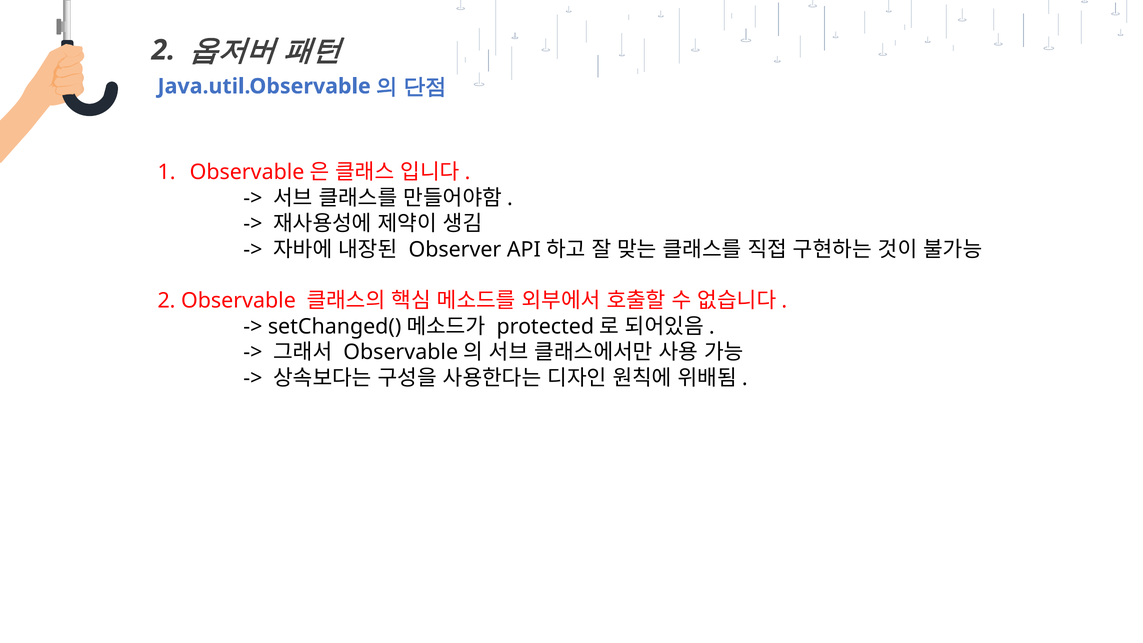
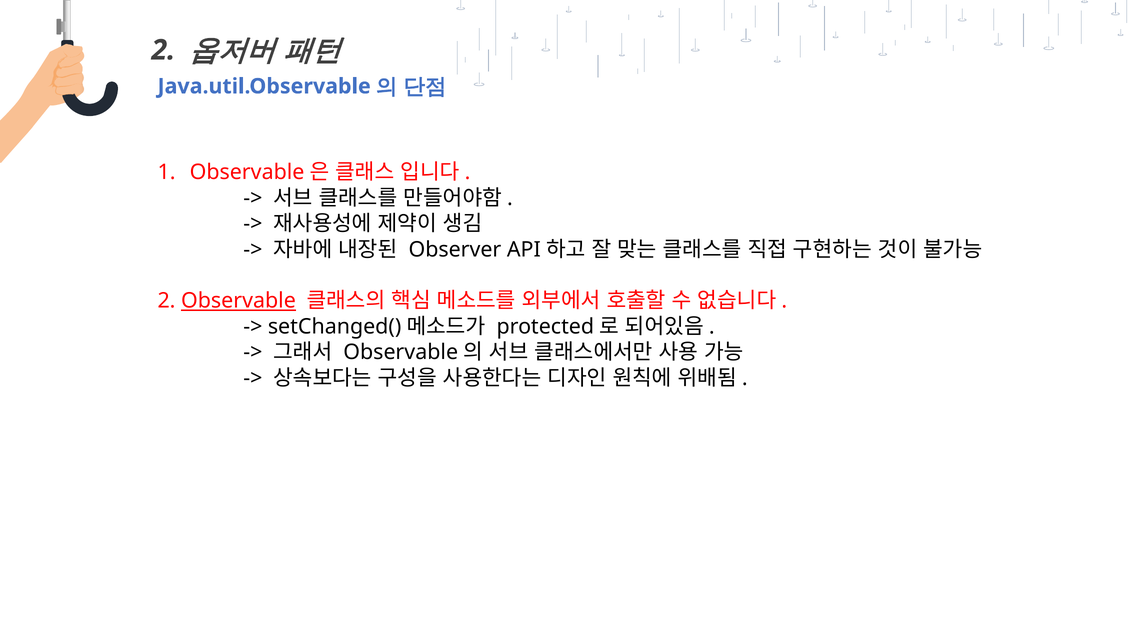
Observable underline: none -> present
